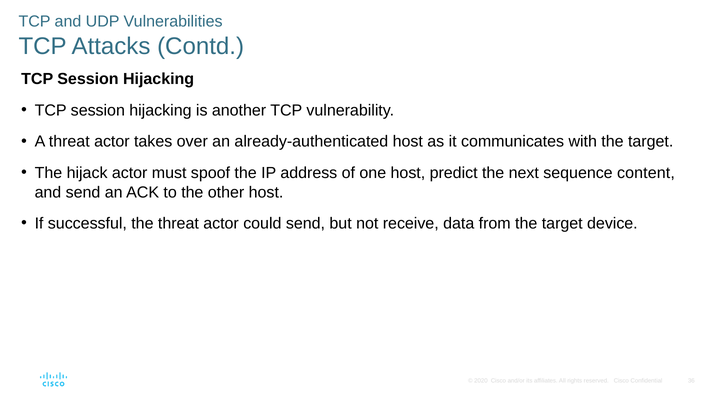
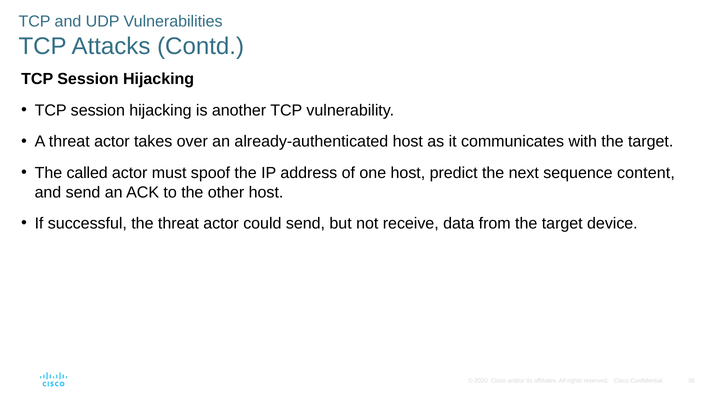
hijack: hijack -> called
